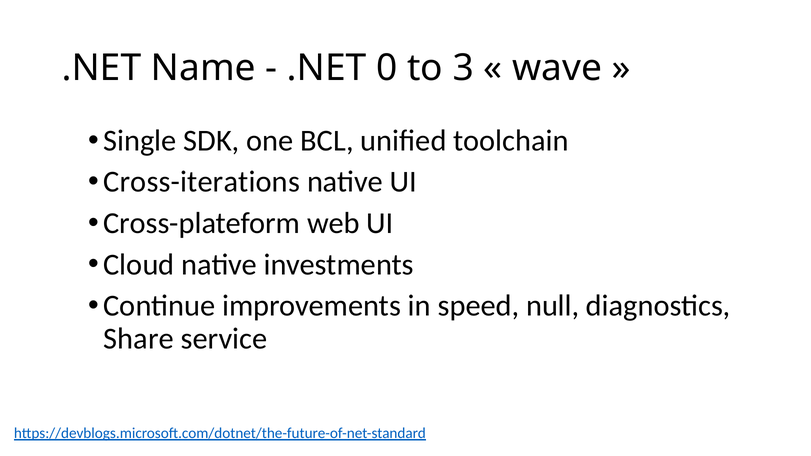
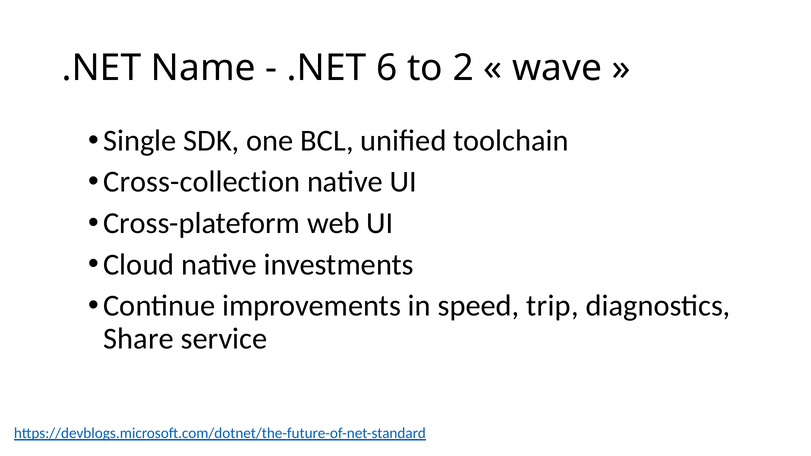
0: 0 -> 6
3: 3 -> 2
Cross-iterations: Cross-iterations -> Cross-collection
null: null -> trip
